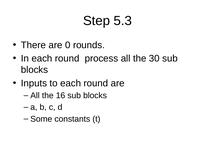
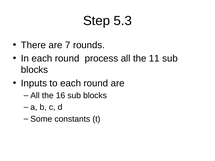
0: 0 -> 7
30: 30 -> 11
